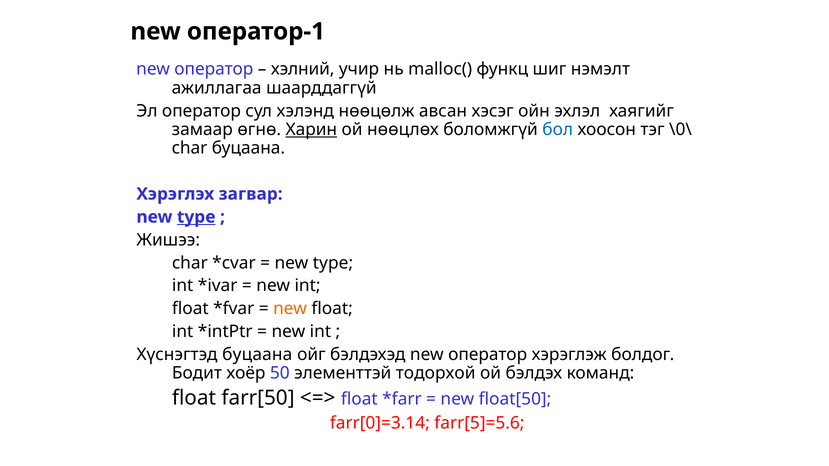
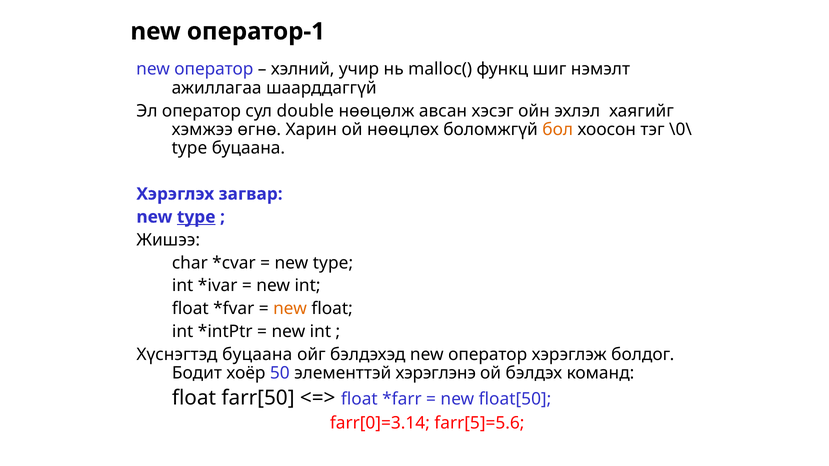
хэлэнд: хэлэнд -> double
замаар: замаар -> хэмжээ
Харин underline: present -> none
бол colour: blue -> orange
char at (190, 148): char -> type
тодорхой: тодорхой -> хэрэглэнэ
